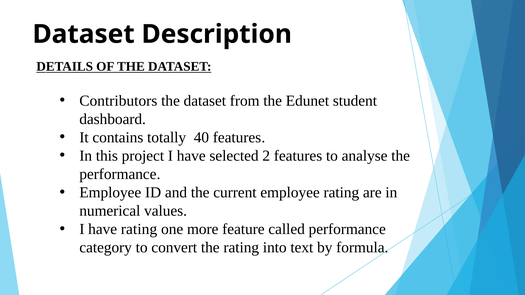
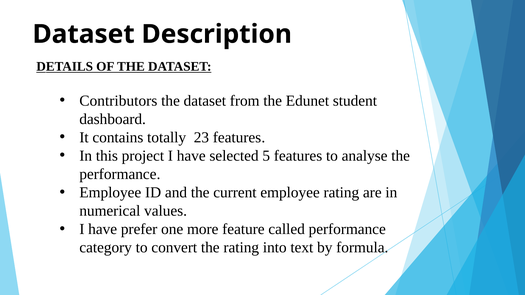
40: 40 -> 23
2: 2 -> 5
have rating: rating -> prefer
